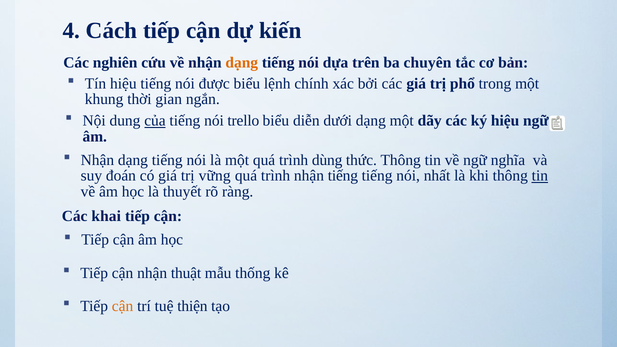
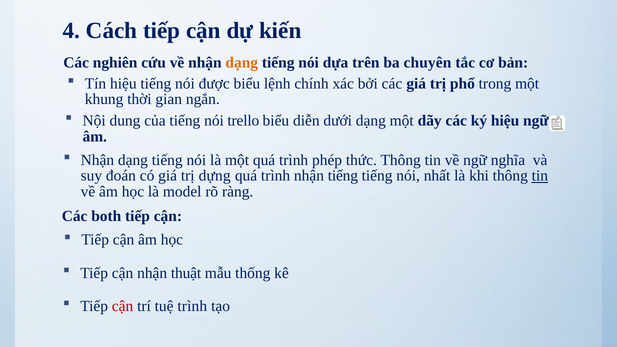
của underline: present -> none
dùng: dùng -> phép
vững: vững -> dựng
thuyết: thuyết -> model
khai: khai -> both
cận at (123, 306) colour: orange -> red
tuệ thiện: thiện -> trình
